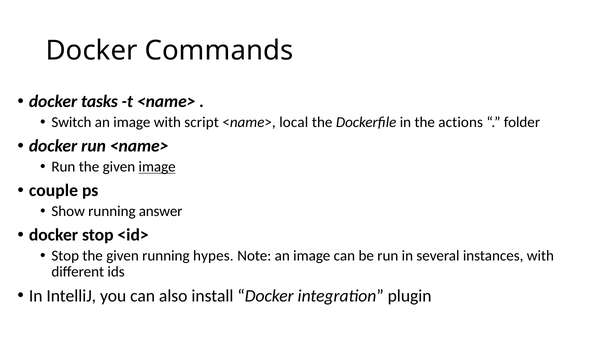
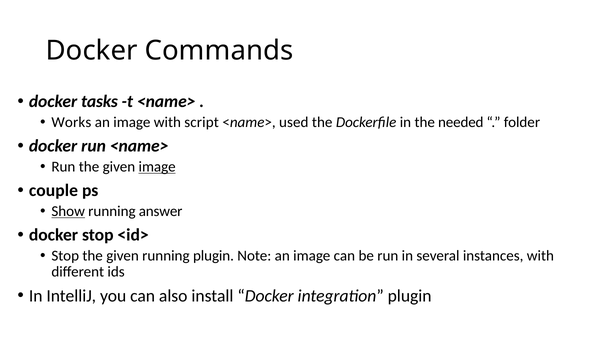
Switch: Switch -> Works
local: local -> used
actions: actions -> needed
Show underline: none -> present
running hypes: hypes -> plugin
